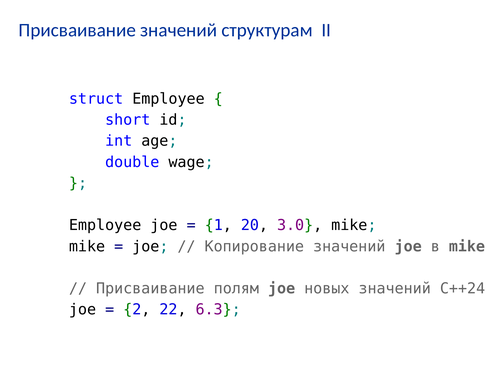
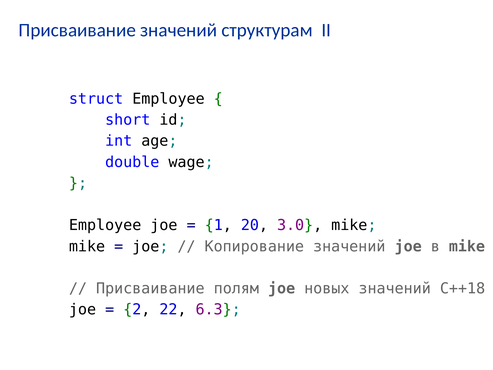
C++24: C++24 -> C++18
